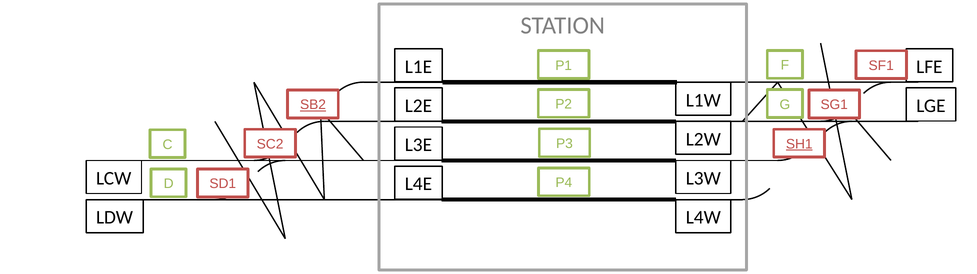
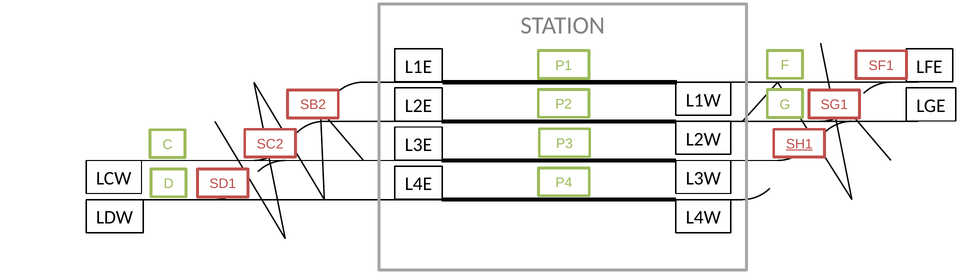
SB2 underline: present -> none
